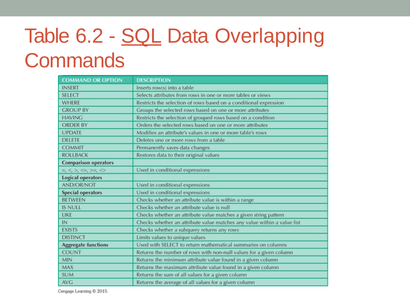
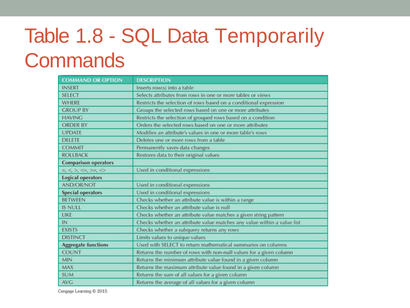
6.2: 6.2 -> 1.8
SQL underline: present -> none
Overlapping: Overlapping -> Temporarily
